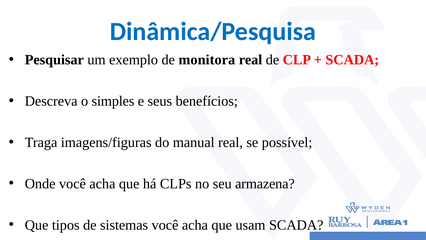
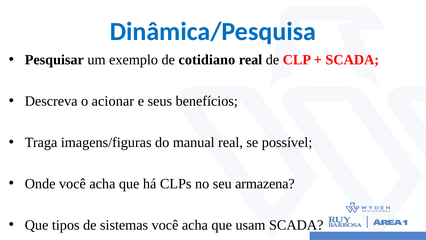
monitora: monitora -> cotidiano
simples: simples -> acionar
